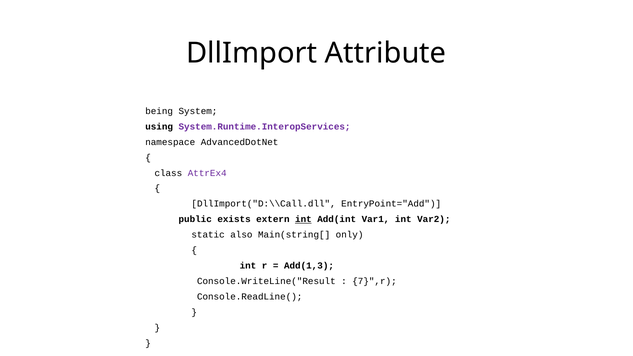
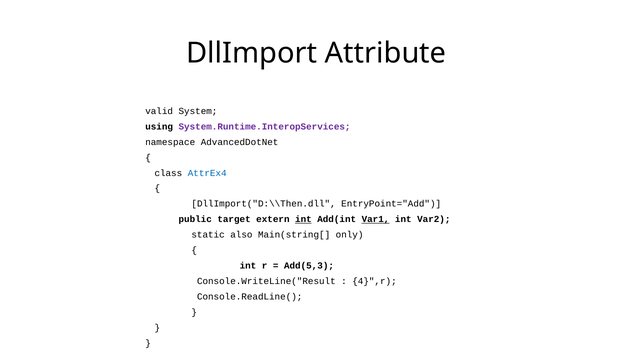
being: being -> valid
AttrEx4 colour: purple -> blue
DllImport("D:\\Call.dll: DllImport("D:\\Call.dll -> DllImport("D:\\Then.dll
exists: exists -> target
Var1 underline: none -> present
Add(1,3: Add(1,3 -> Add(5,3
7}",r: 7}",r -> 4}",r
